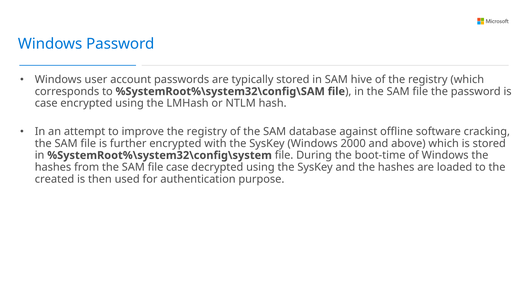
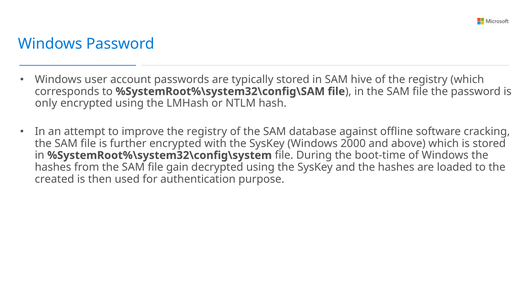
case at (46, 103): case -> only
file case: case -> gain
